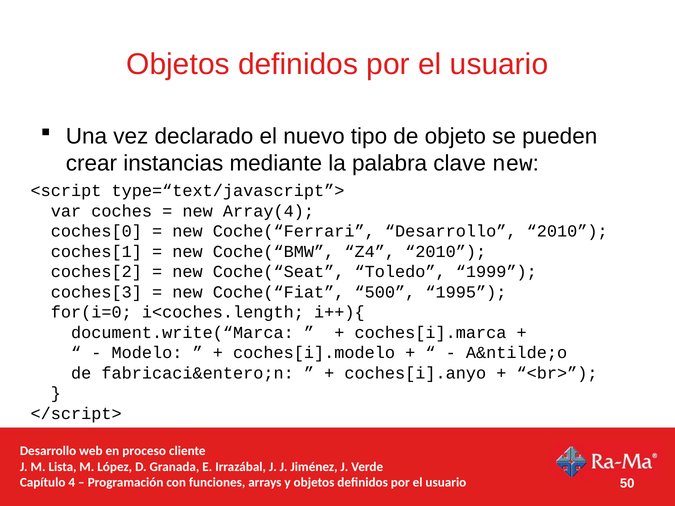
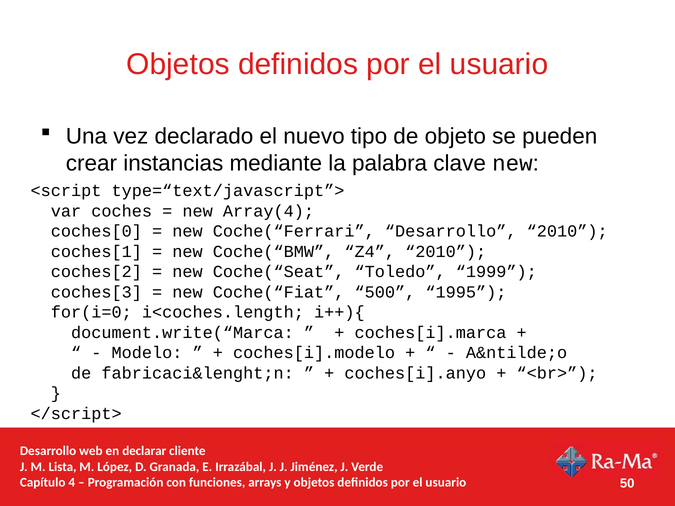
fabricaci&entero;n: fabricaci&entero;n -> fabricaci&lenght;n
proceso: proceso -> declarar
